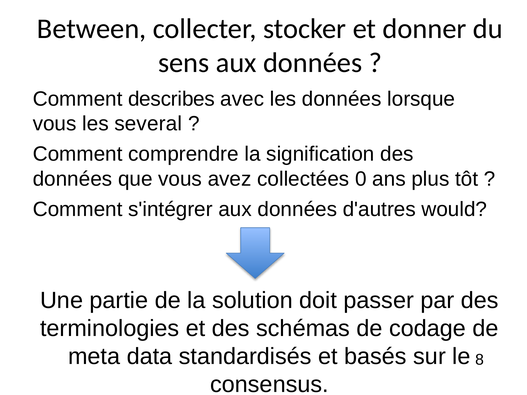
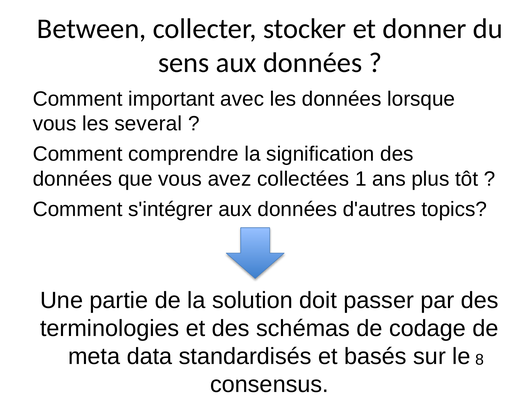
describes: describes -> important
0: 0 -> 1
would: would -> topics
